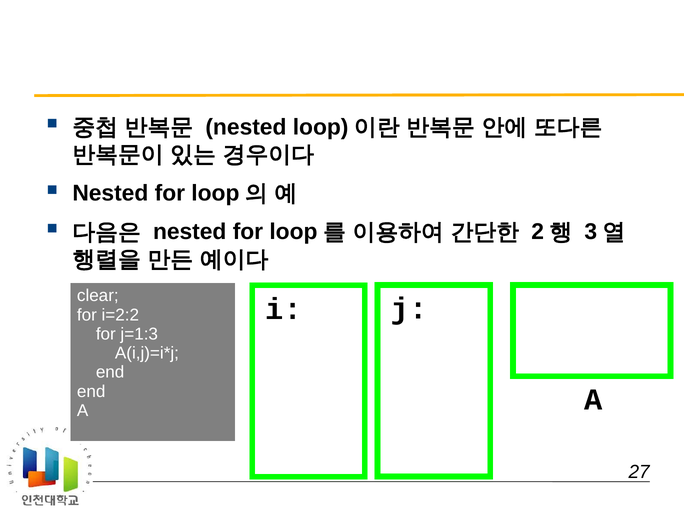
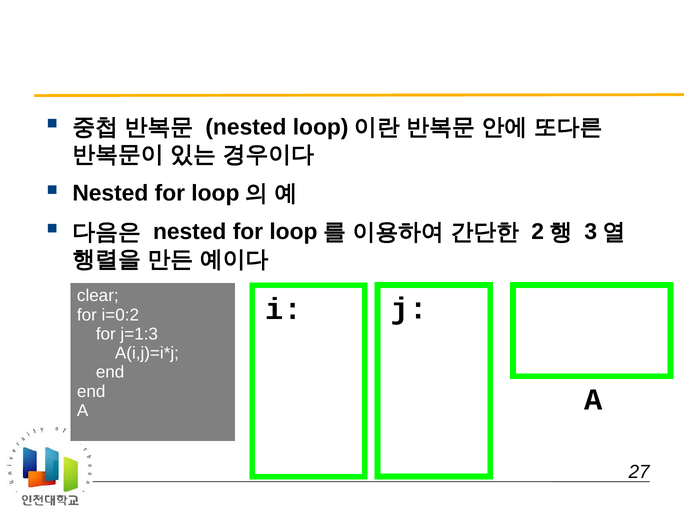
i=2:2: i=2:2 -> i=0:2
